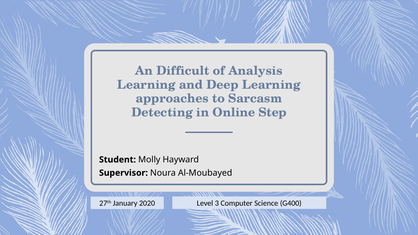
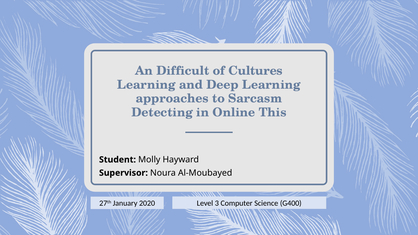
Analysis: Analysis -> Cultures
Step: Step -> This
